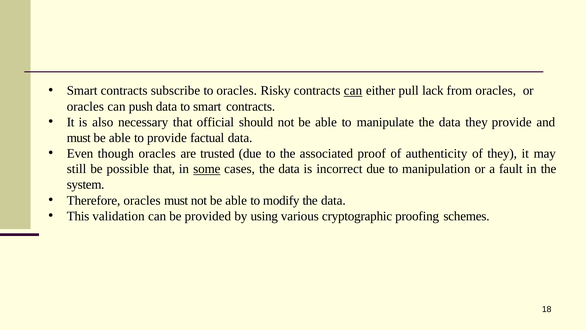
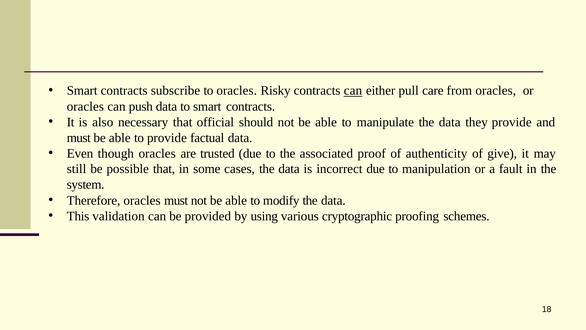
lack: lack -> care
of they: they -> give
some underline: present -> none
